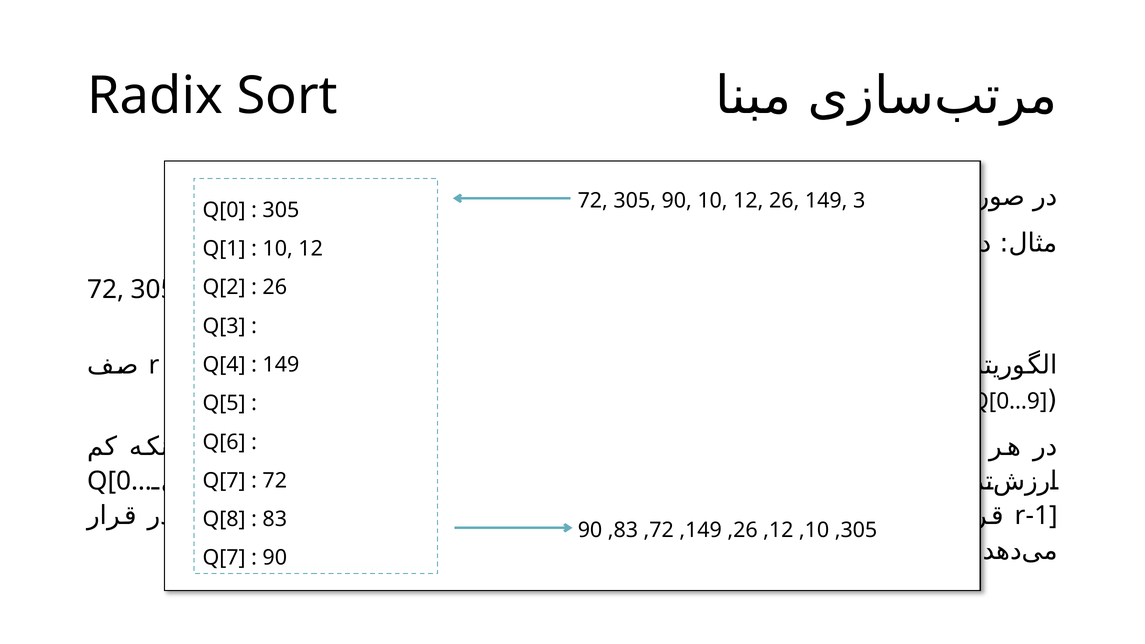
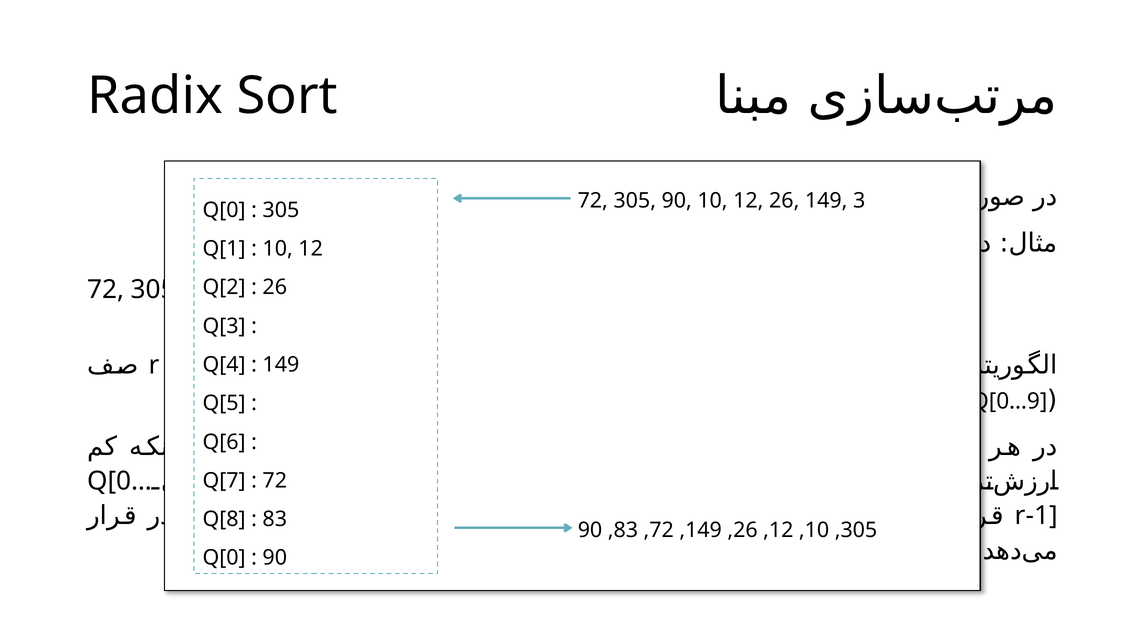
Q[7 at (224, 558): Q[7 -> Q[0
